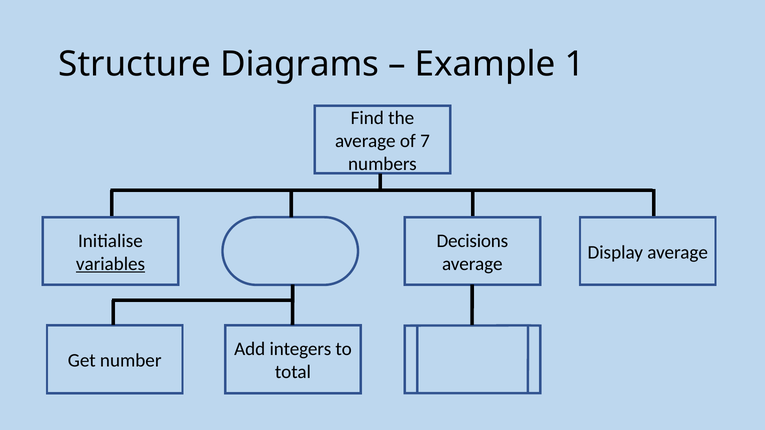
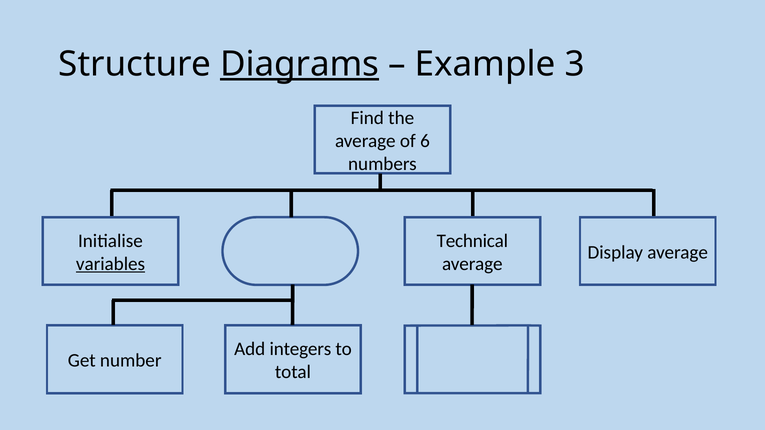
Diagrams underline: none -> present
1: 1 -> 3
7: 7 -> 6
Decisions: Decisions -> Technical
